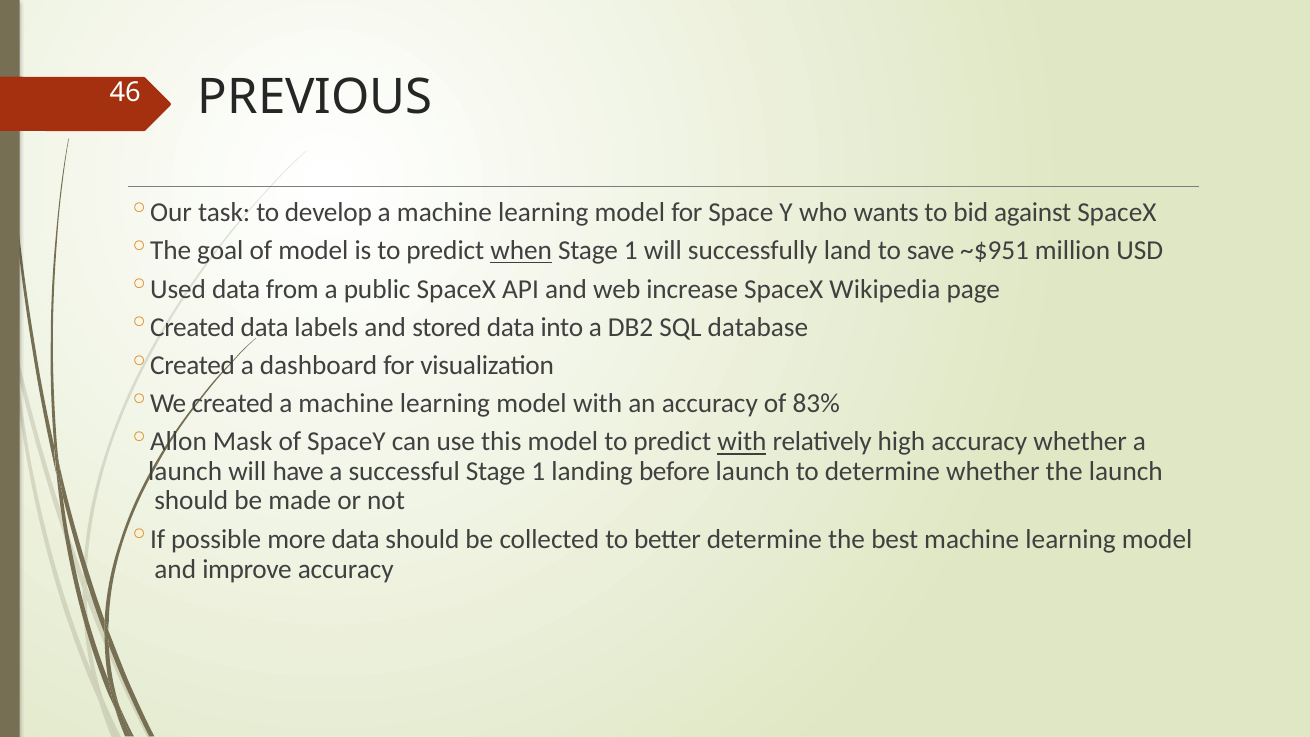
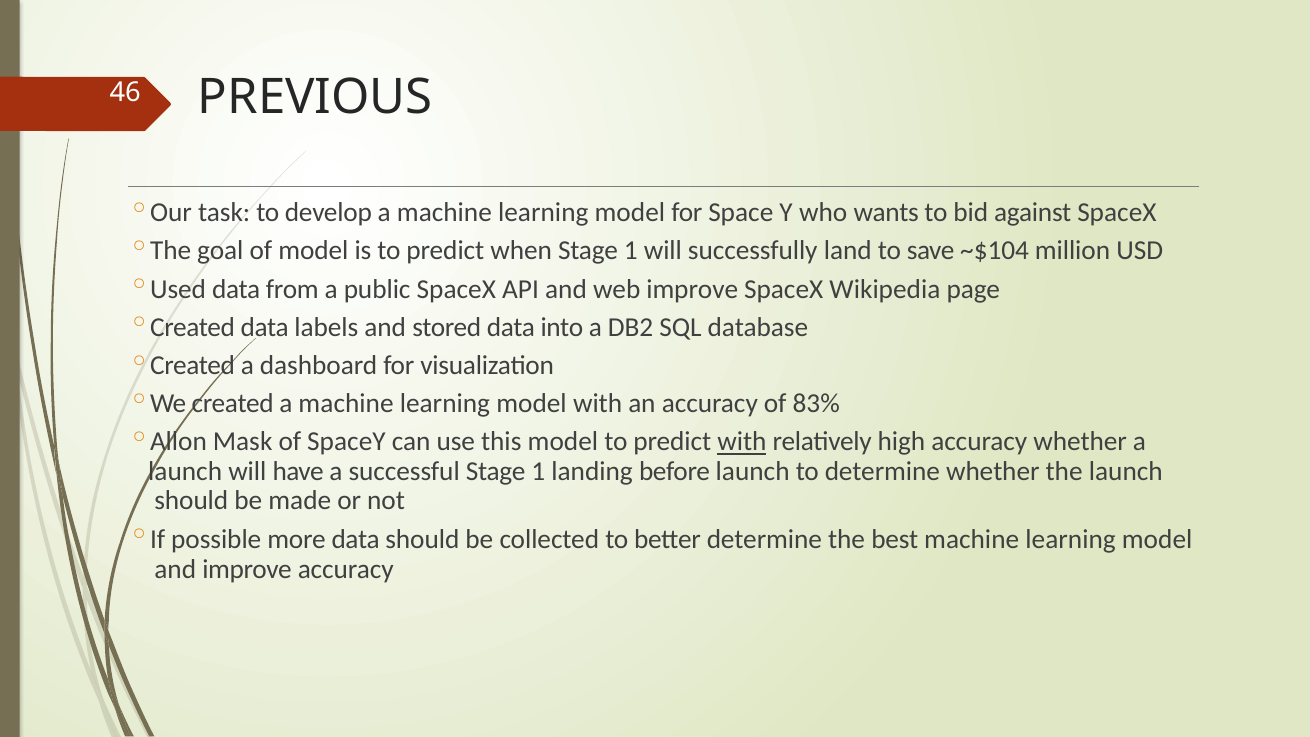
when underline: present -> none
~$951: ~$951 -> ~$104
web increase: increase -> improve
